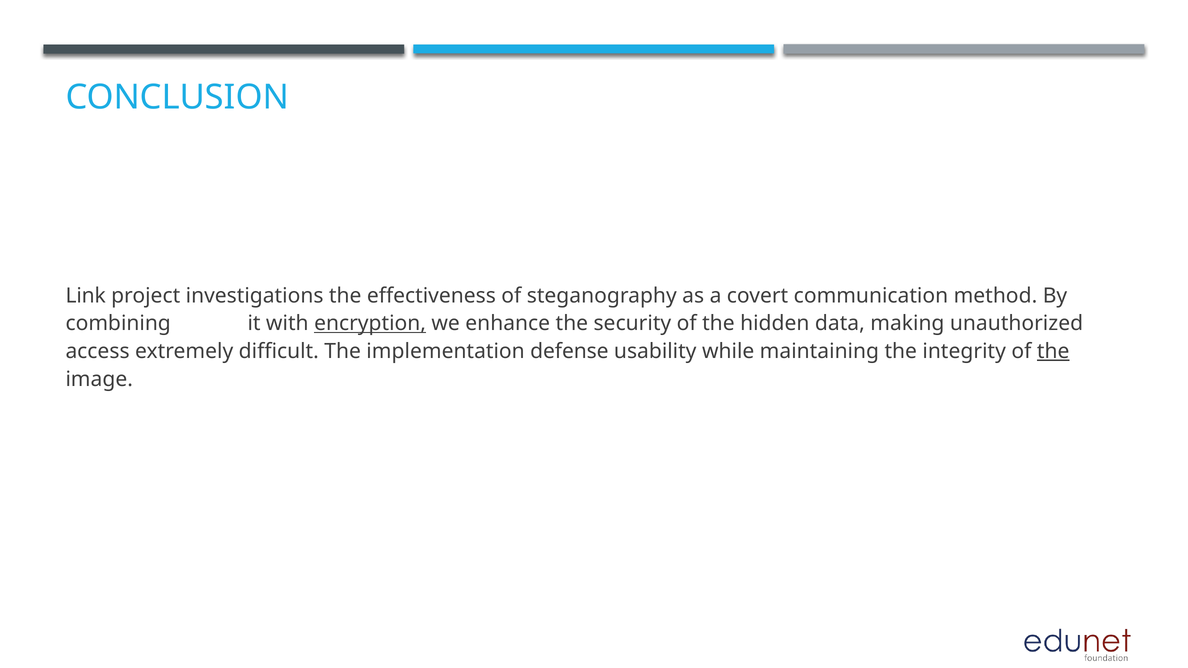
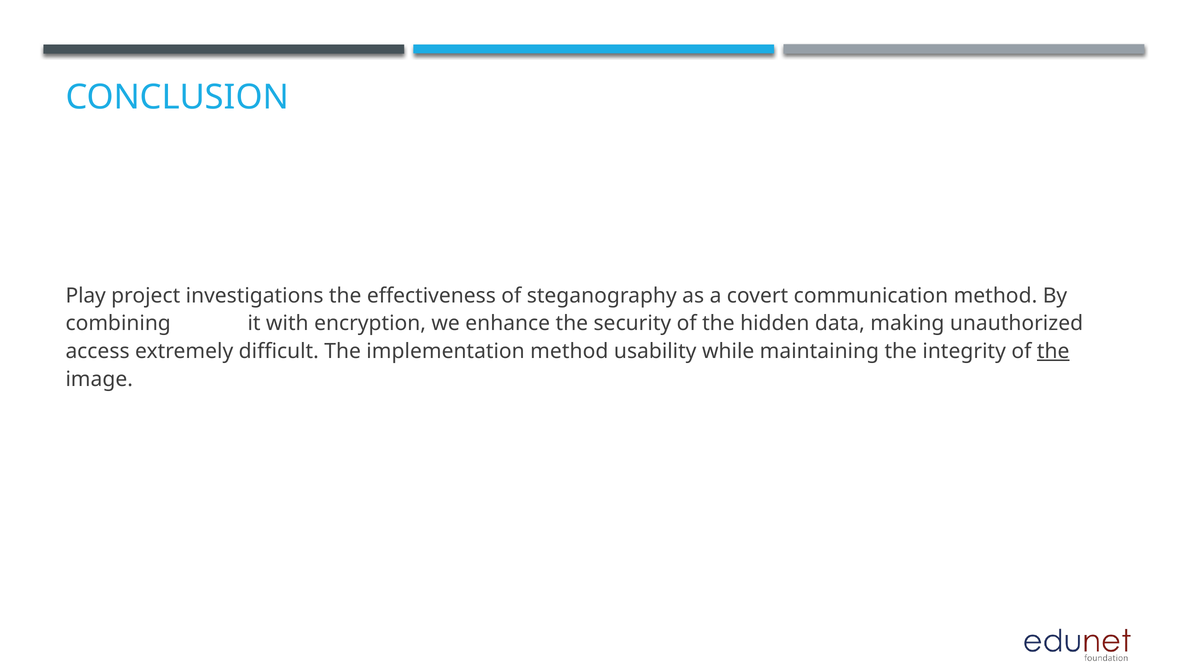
Link: Link -> Play
encryption underline: present -> none
implementation defense: defense -> method
